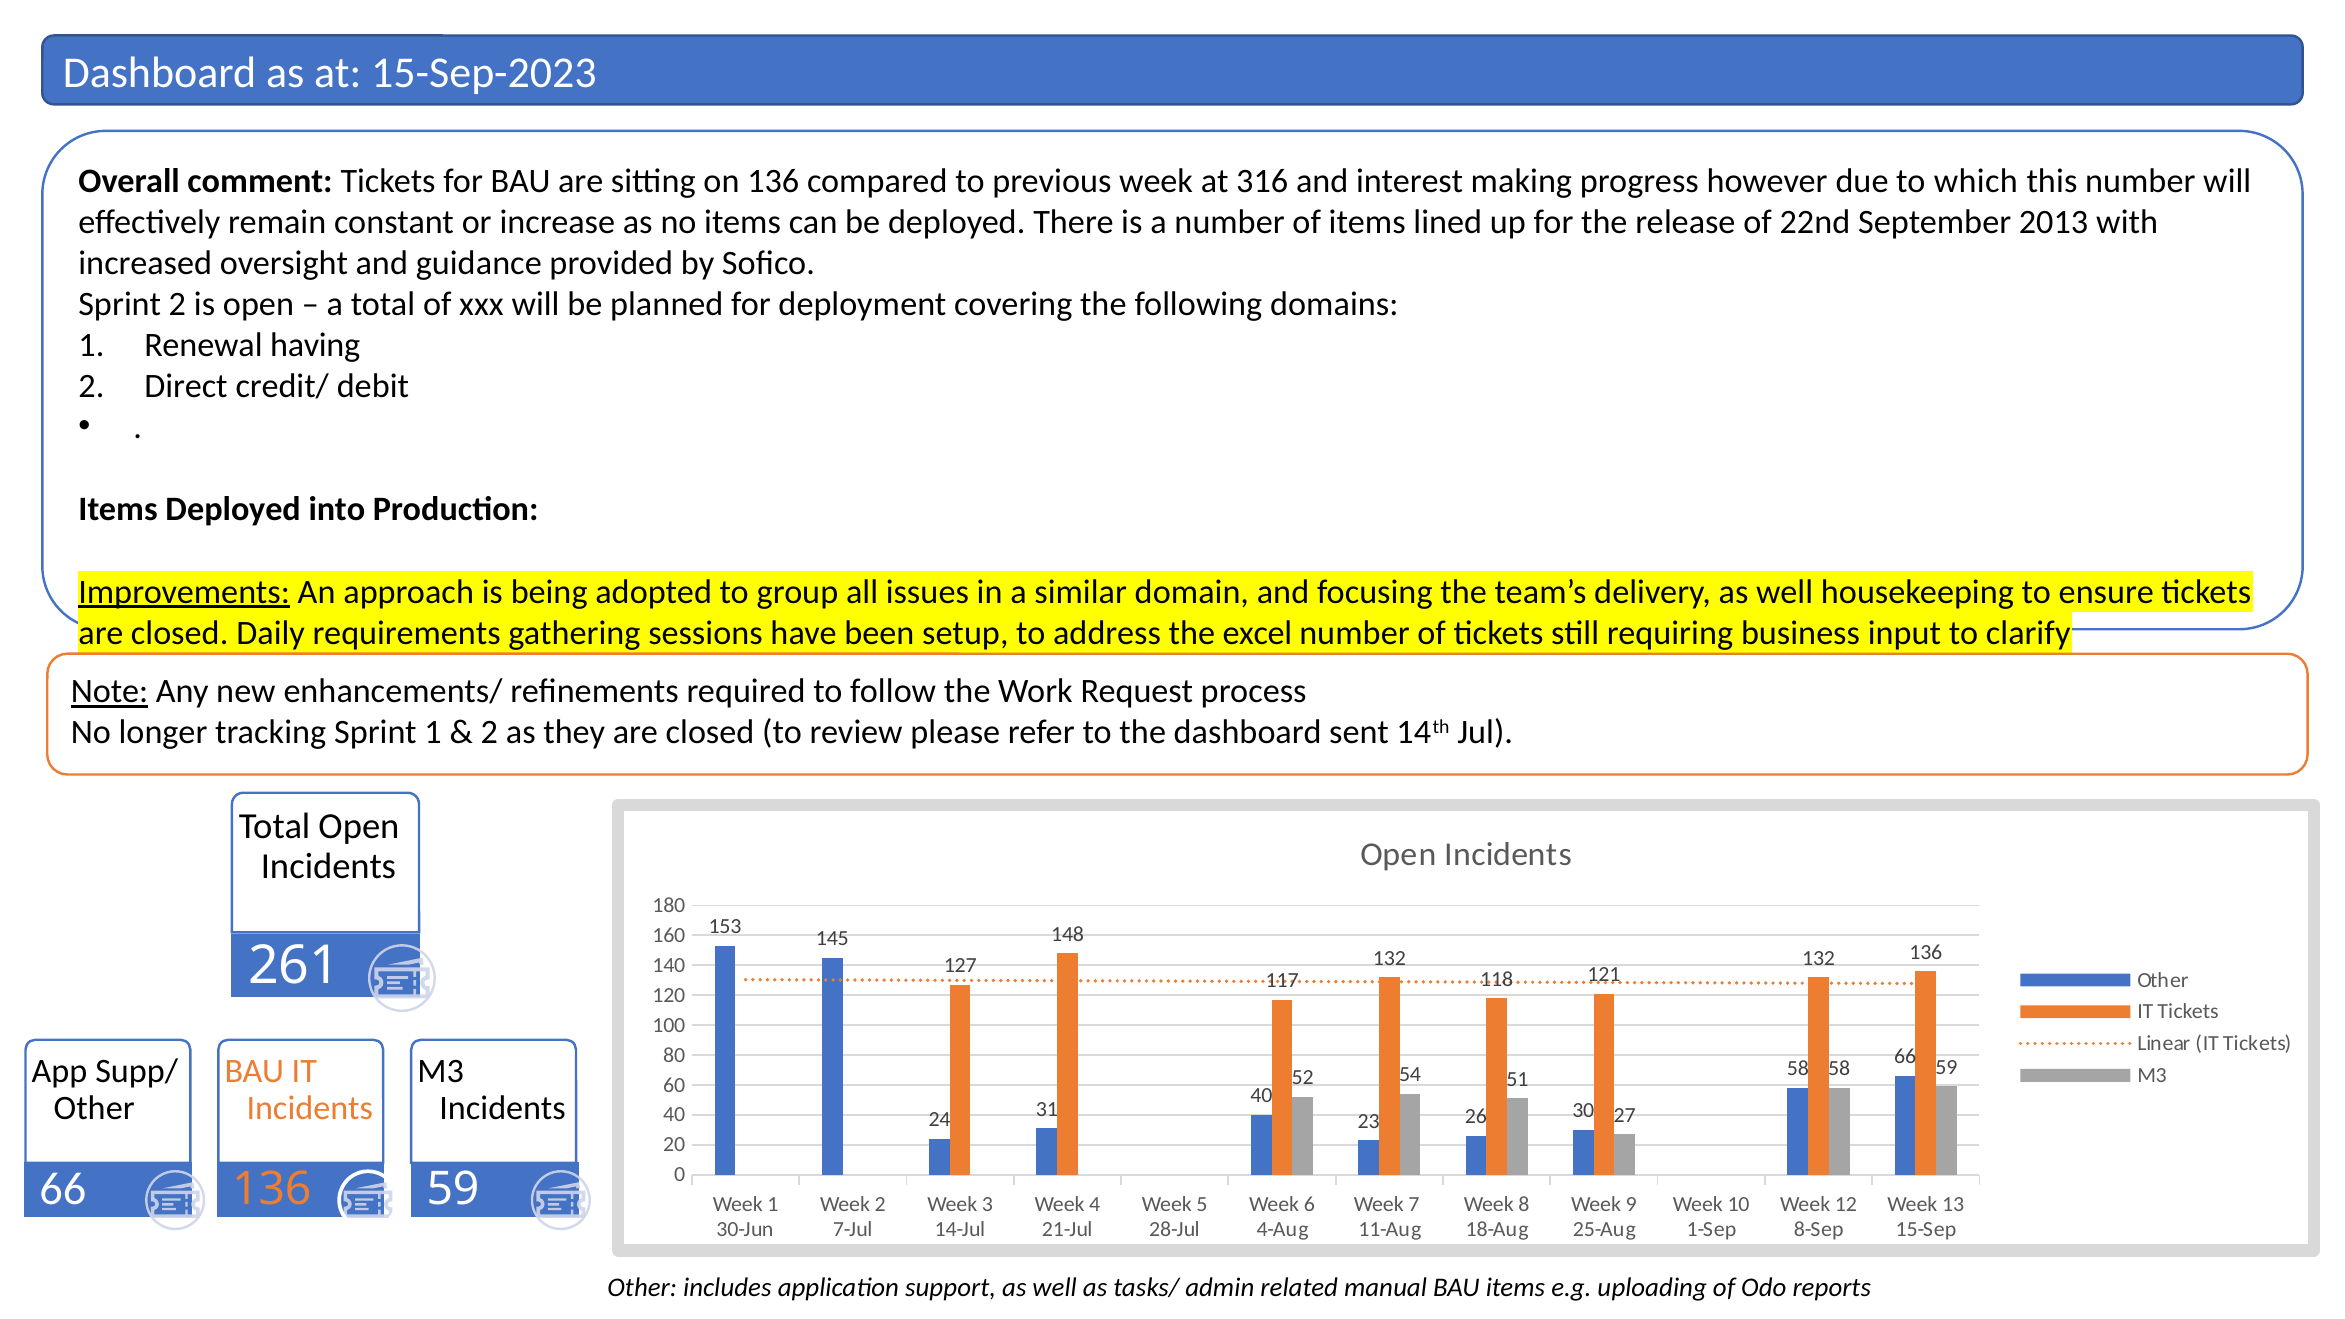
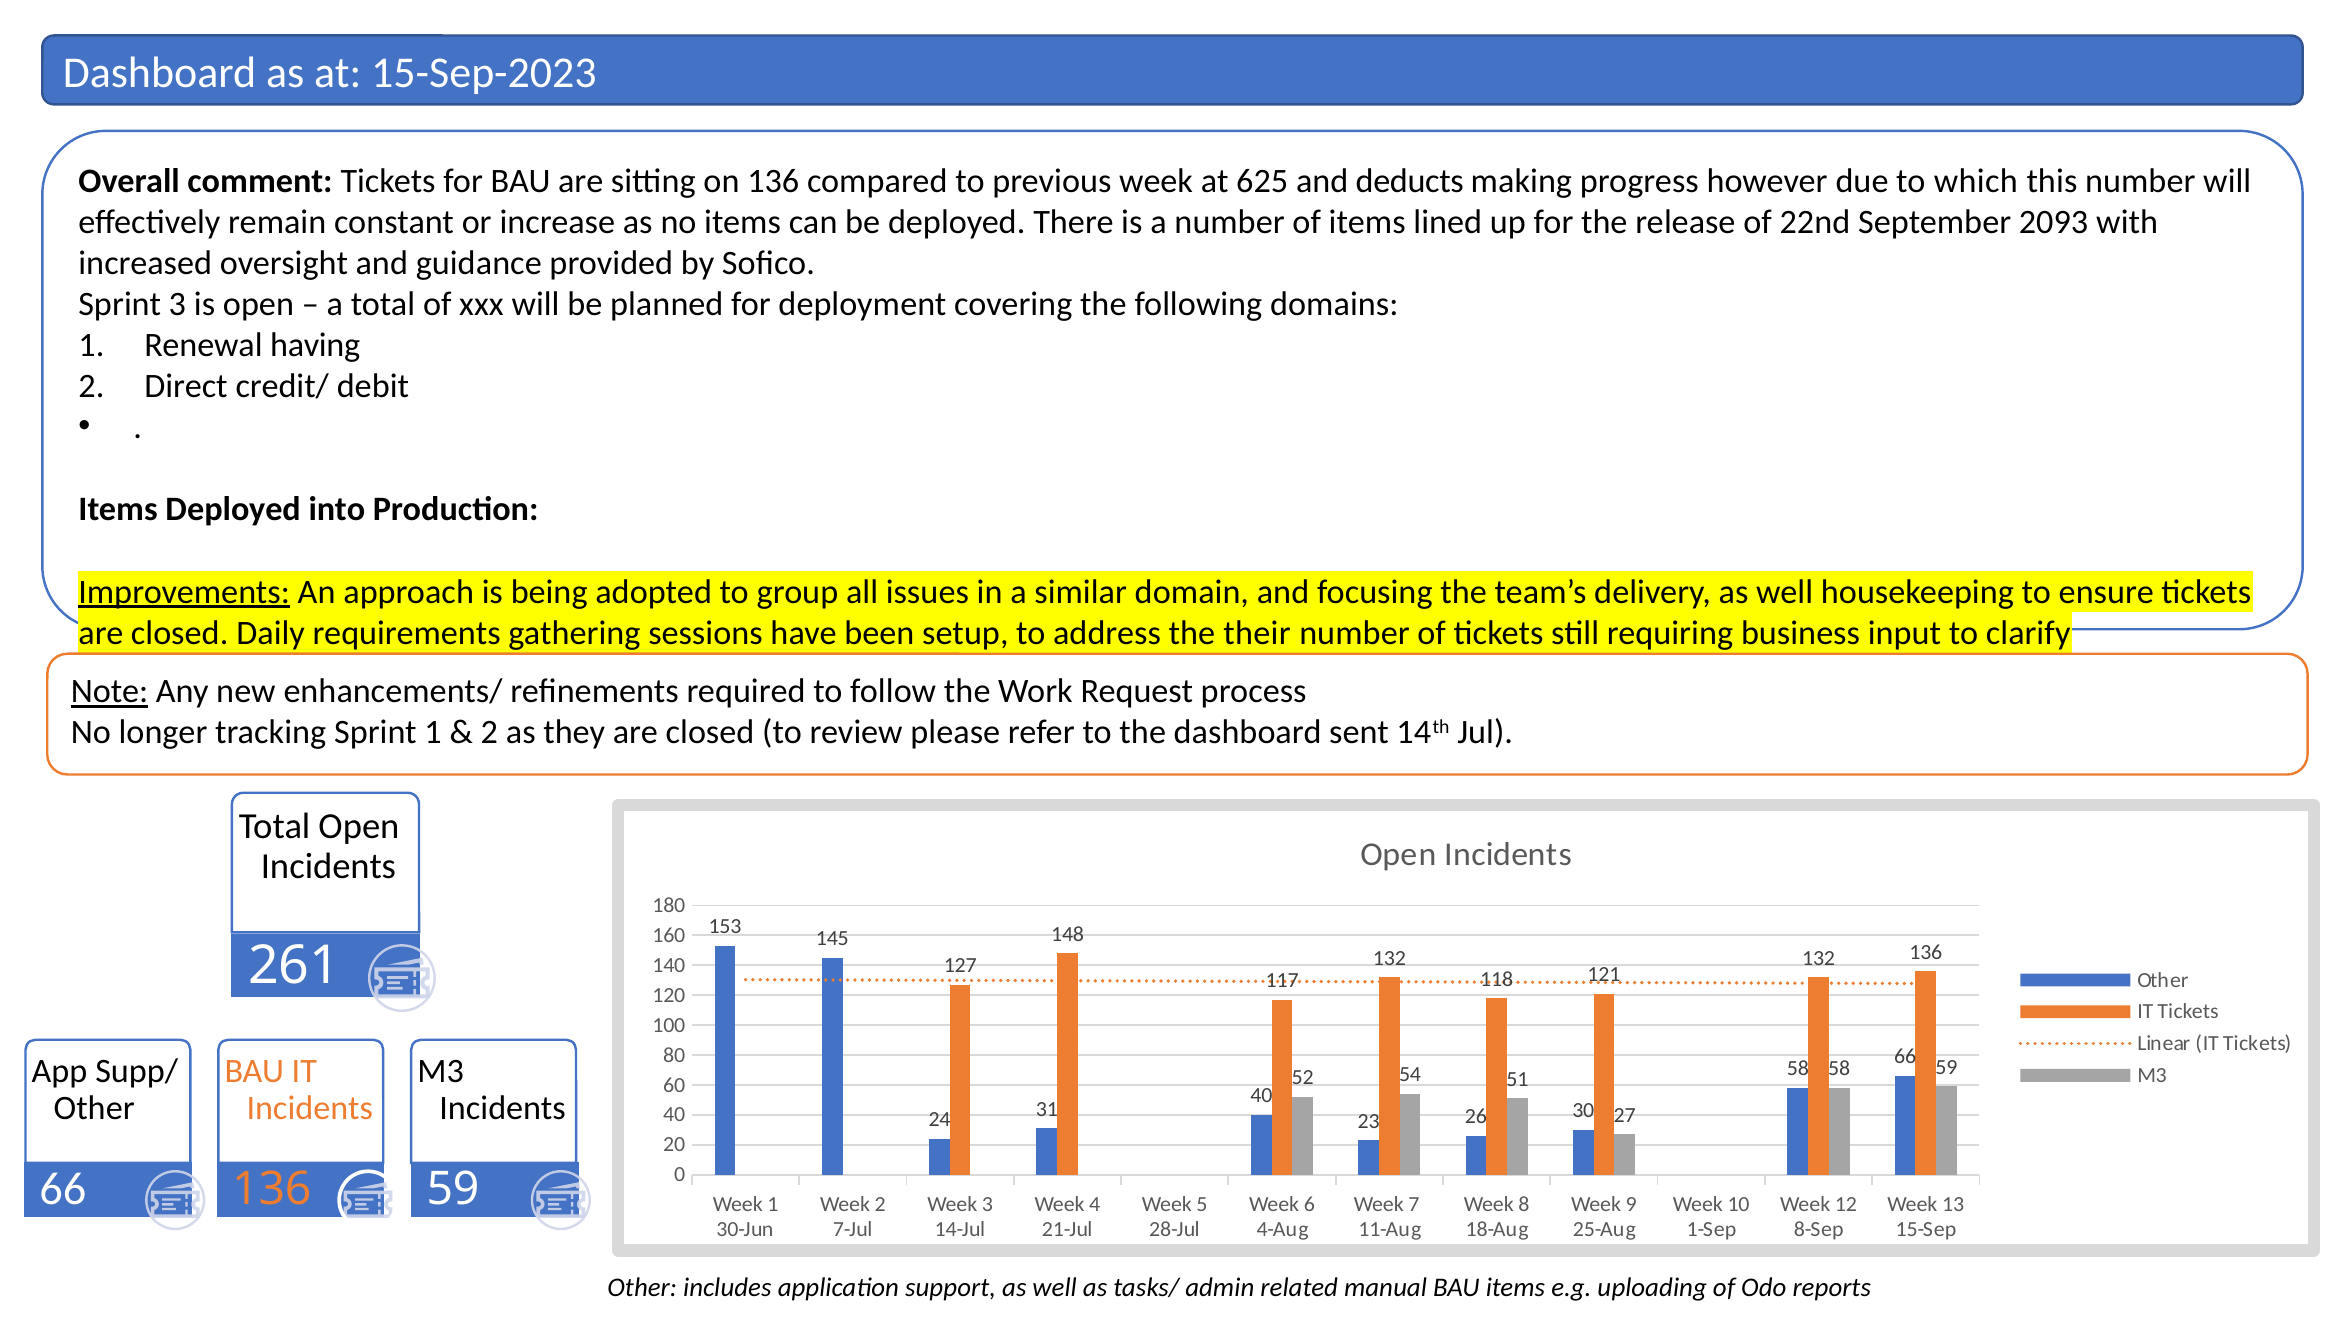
316: 316 -> 625
interest: interest -> deducts
2013: 2013 -> 2093
Sprint 2: 2 -> 3
excel: excel -> their
